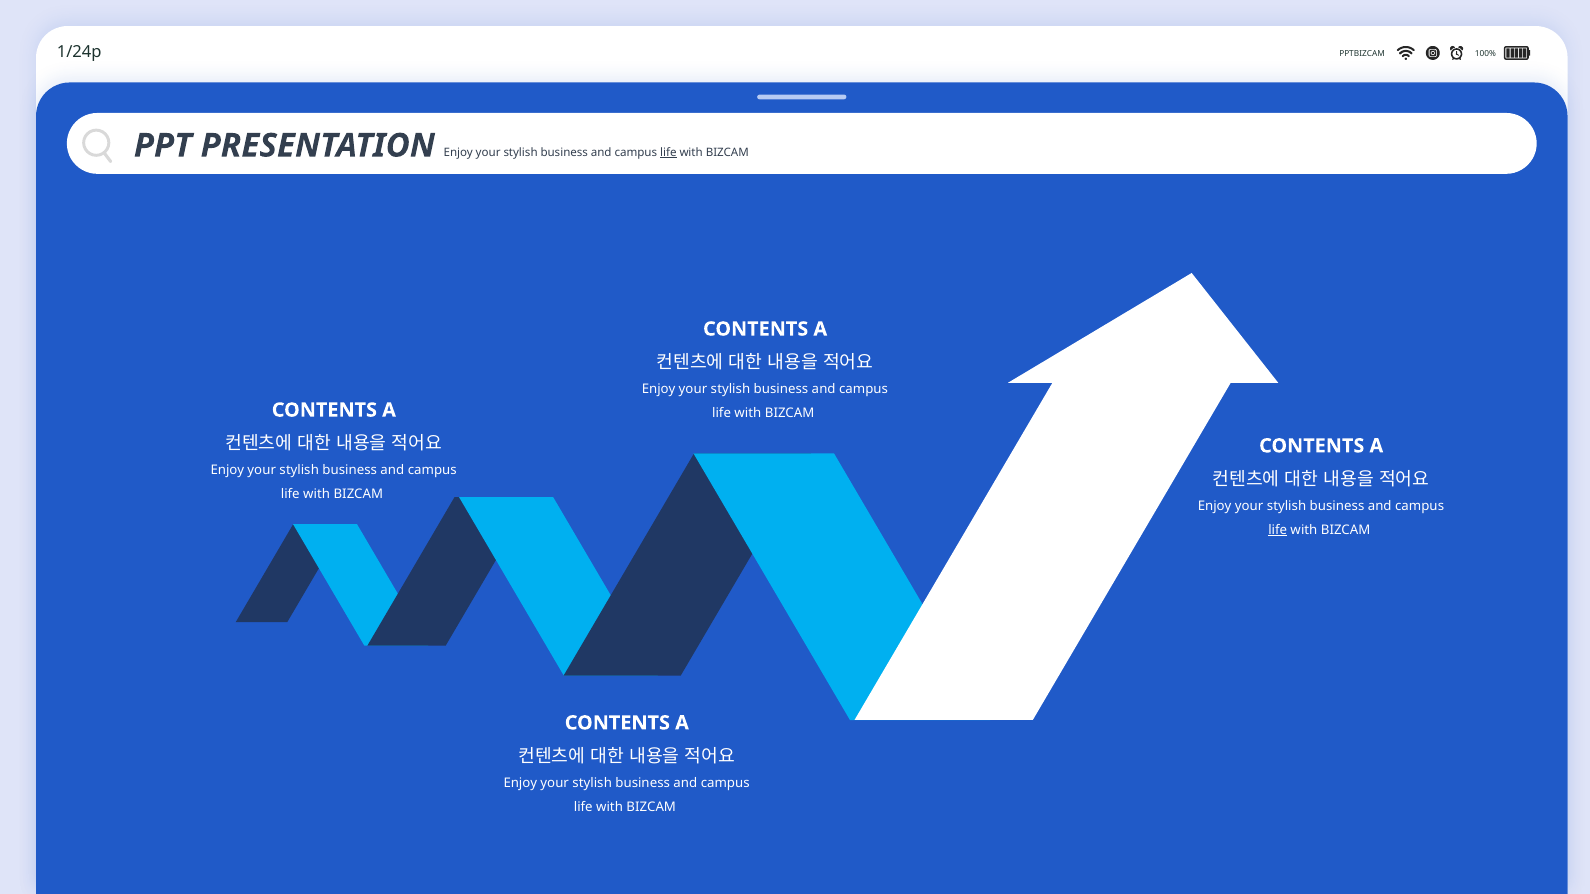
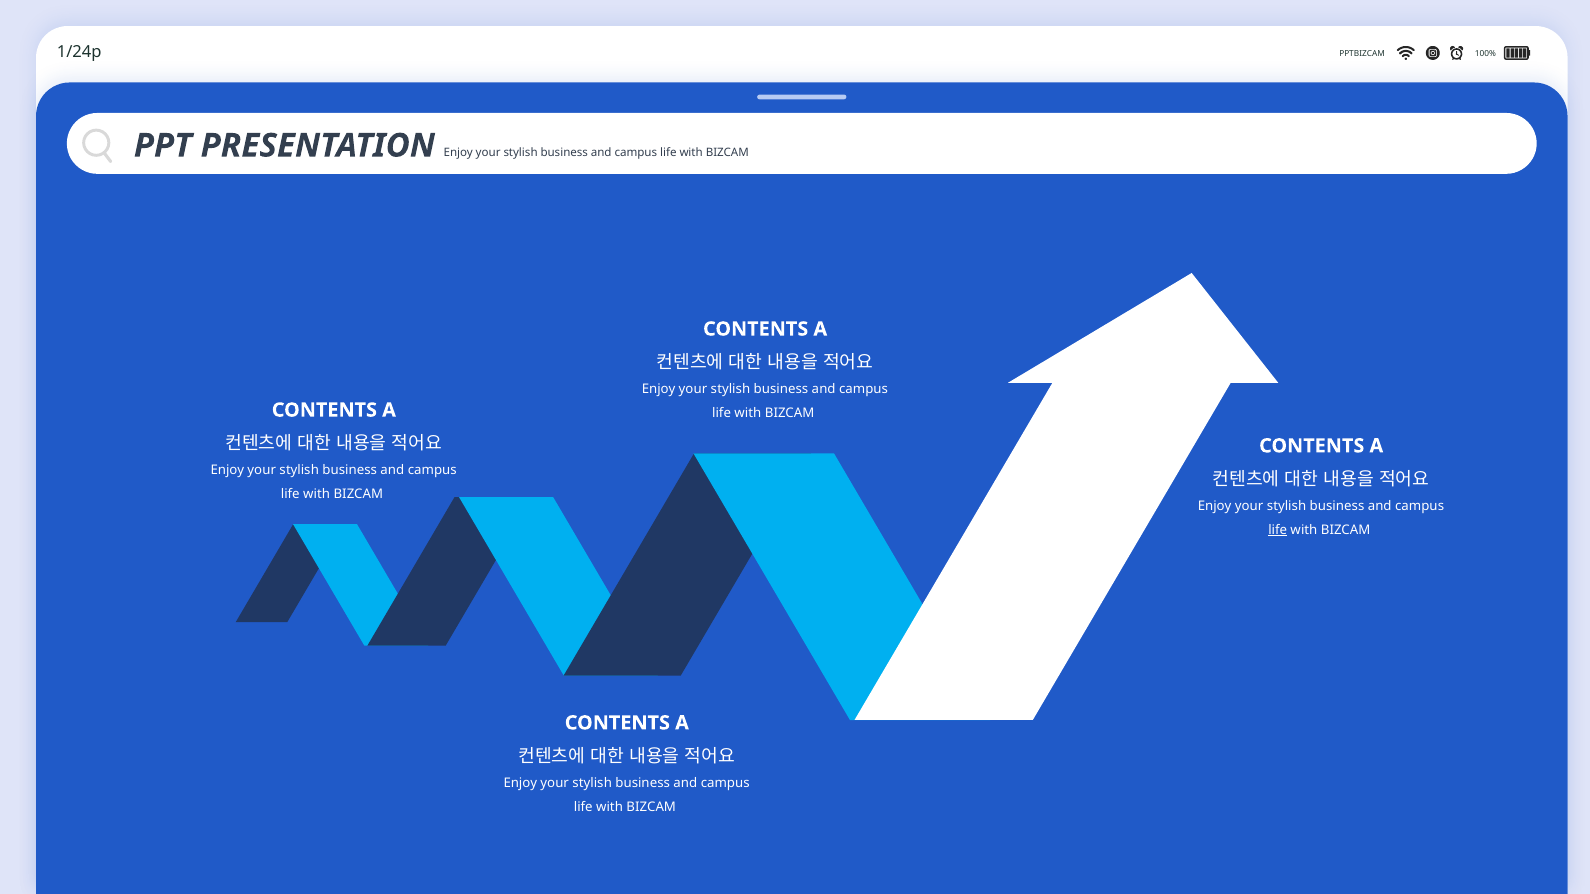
life at (668, 153) underline: present -> none
